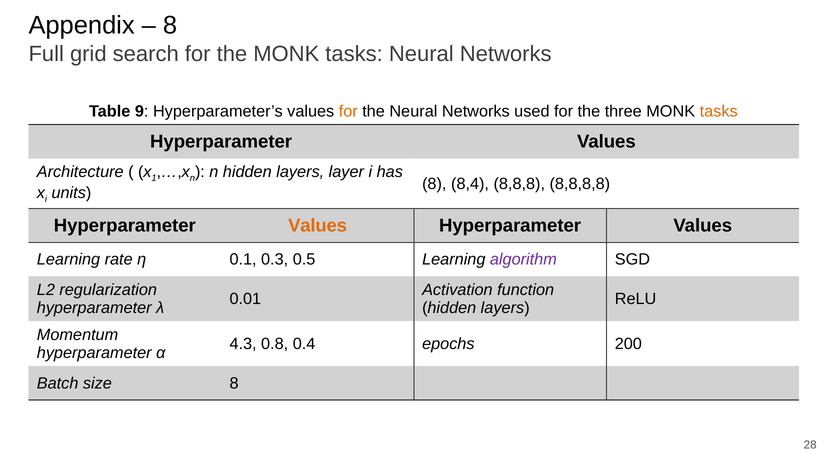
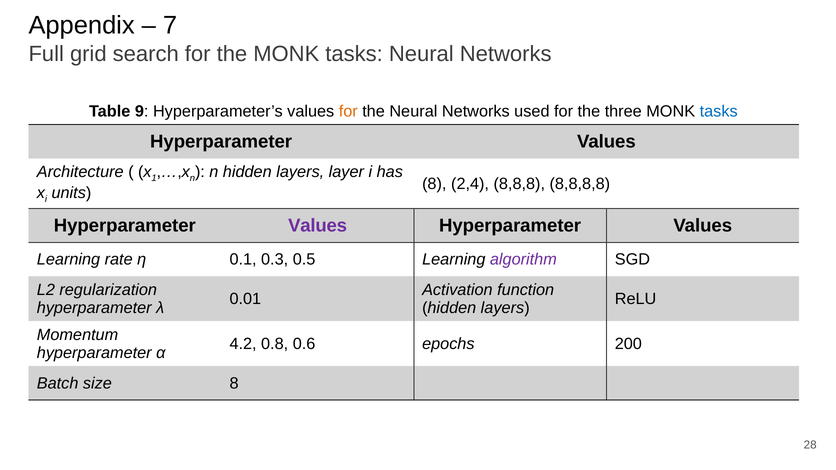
8 at (170, 25): 8 -> 7
tasks at (719, 111) colour: orange -> blue
8,4: 8,4 -> 2,4
Values at (318, 226) colour: orange -> purple
4.3: 4.3 -> 4.2
0.4: 0.4 -> 0.6
